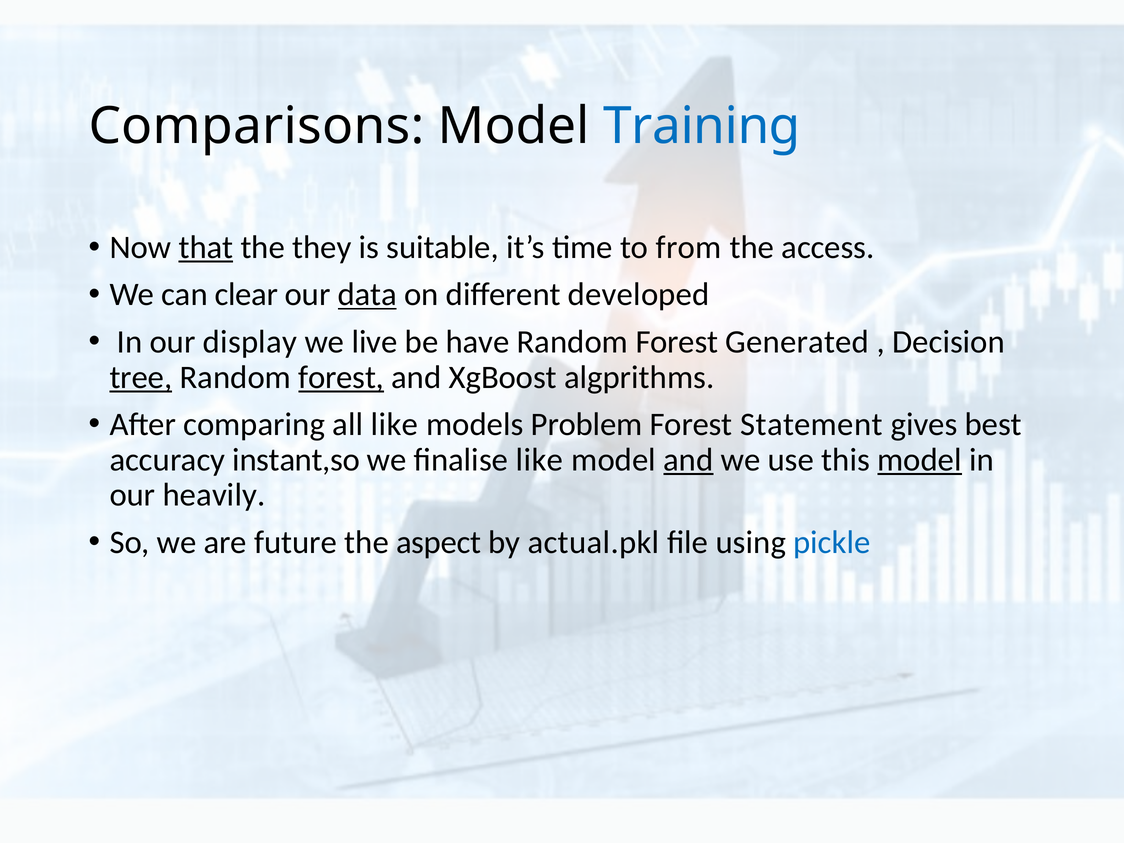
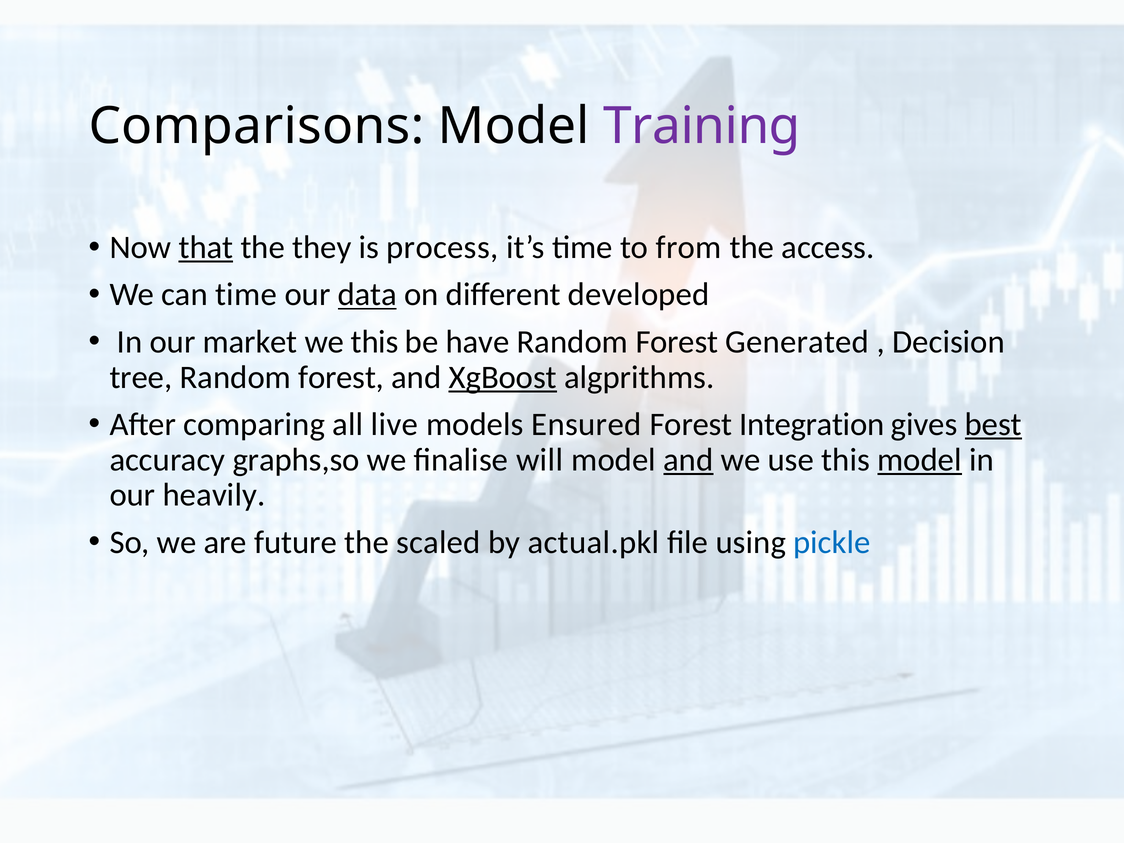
Training colour: blue -> purple
suitable: suitable -> process
can clear: clear -> time
display: display -> market
we live: live -> this
tree underline: present -> none
forest at (341, 377) underline: present -> none
XgBoost underline: none -> present
all like: like -> live
Problem: Problem -> Ensured
Statement: Statement -> Integration
best underline: none -> present
instant,so: instant,so -> graphs,so
finalise like: like -> will
aspect: aspect -> scaled
